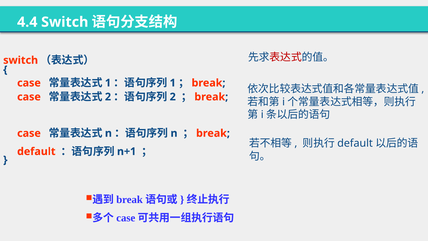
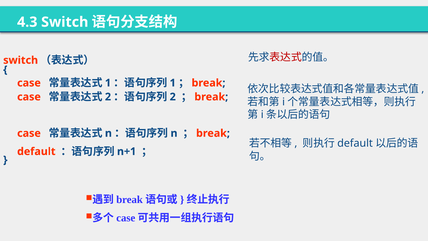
4.4: 4.4 -> 4.3
